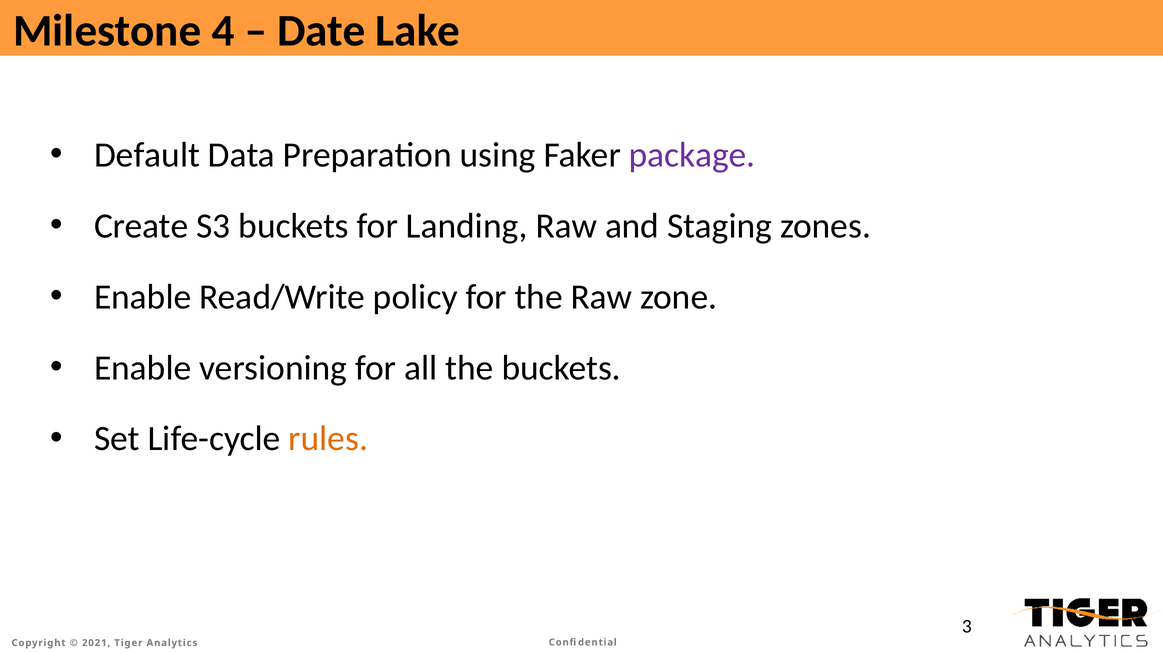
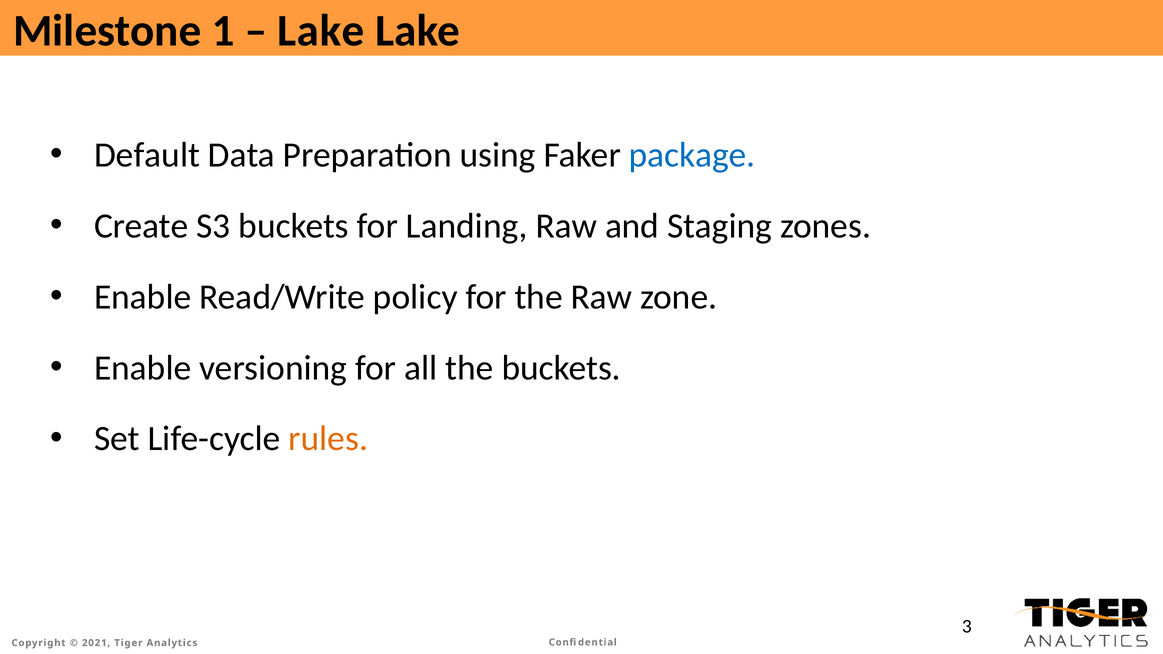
4: 4 -> 1
Date at (321, 31): Date -> Lake
package colour: purple -> blue
